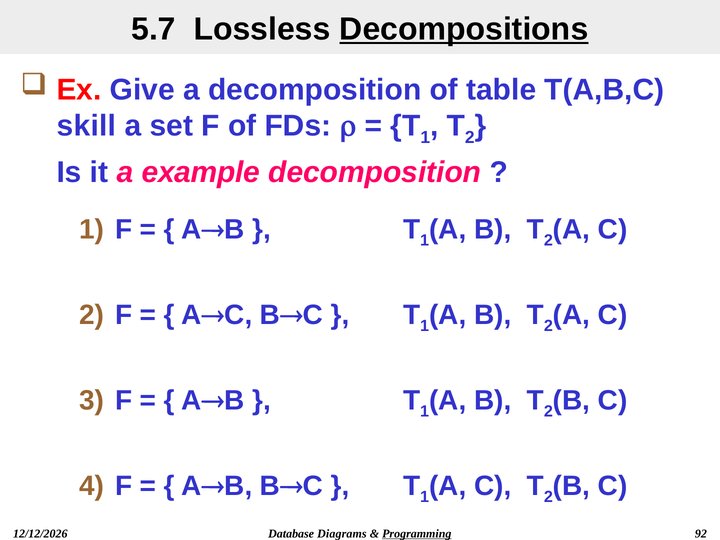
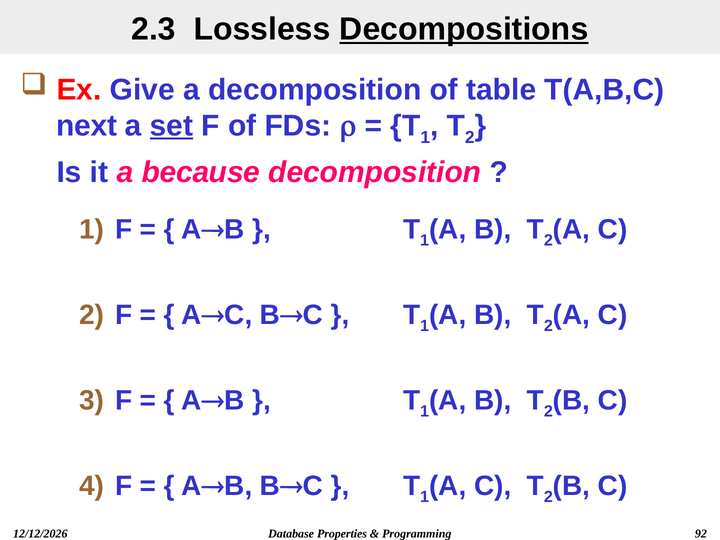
5.7: 5.7 -> 2.3
skill: skill -> next
set underline: none -> present
example: example -> because
Diagrams: Diagrams -> Properties
Programming underline: present -> none
